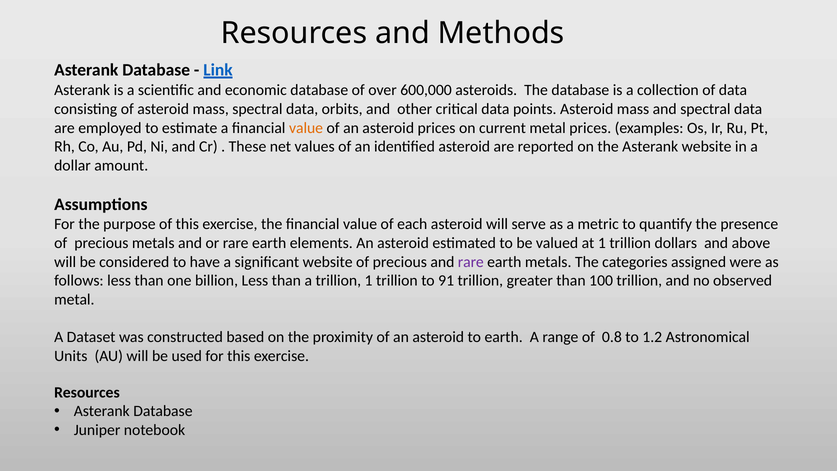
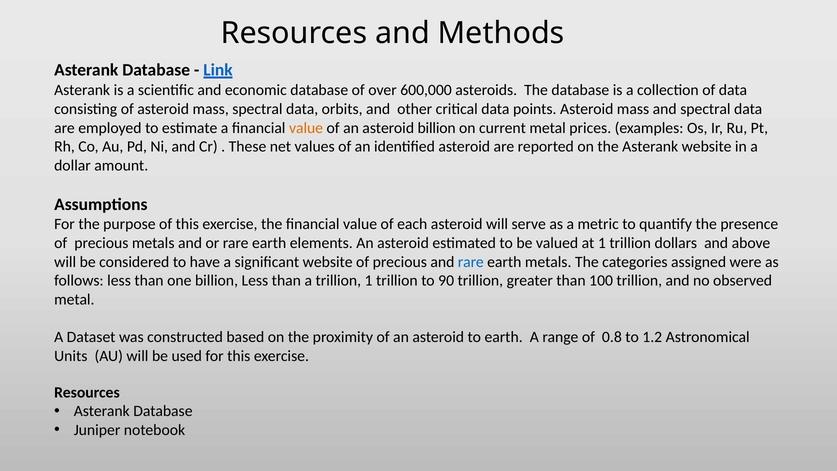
asteroid prices: prices -> billion
rare at (471, 262) colour: purple -> blue
91: 91 -> 90
